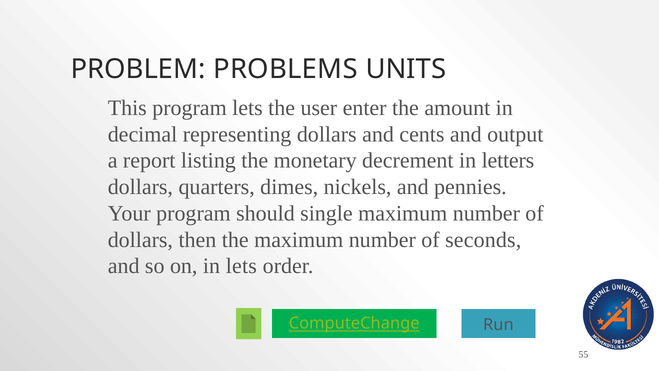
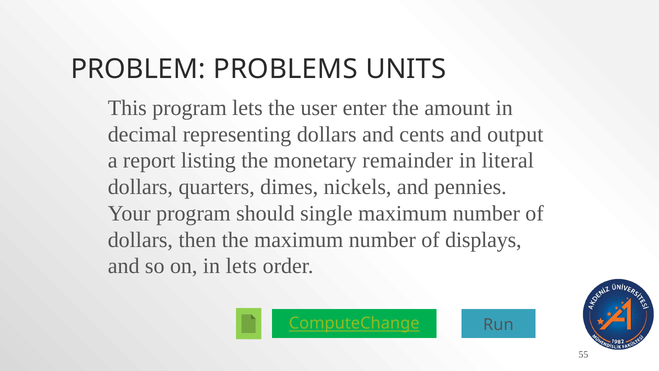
decrement: decrement -> remainder
letters: letters -> literal
seconds: seconds -> displays
